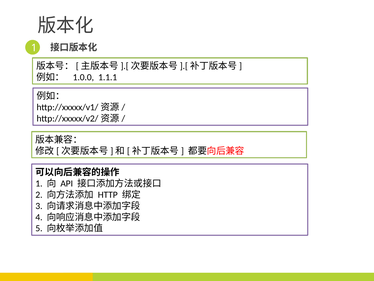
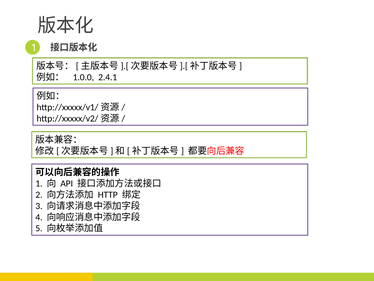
1.1.1: 1.1.1 -> 2.4.1
